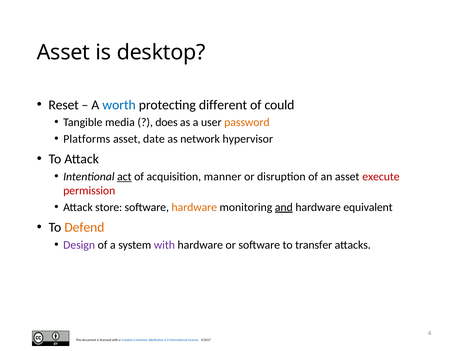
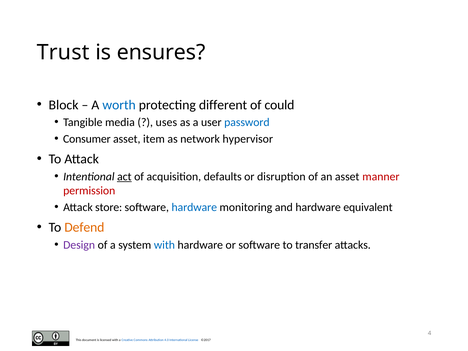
Asset at (63, 52): Asset -> Trust
desktop: desktop -> ensures
Reset: Reset -> Block
does: does -> uses
password colour: orange -> blue
Platforms: Platforms -> Consumer
date: date -> item
manner: manner -> defaults
execute: execute -> manner
hardware at (194, 207) colour: orange -> blue
and underline: present -> none
with at (164, 245) colour: purple -> blue
